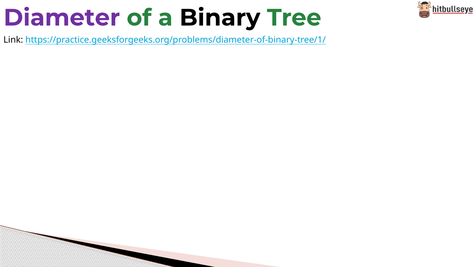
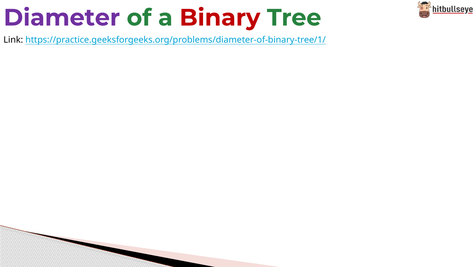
Binary colour: black -> red
